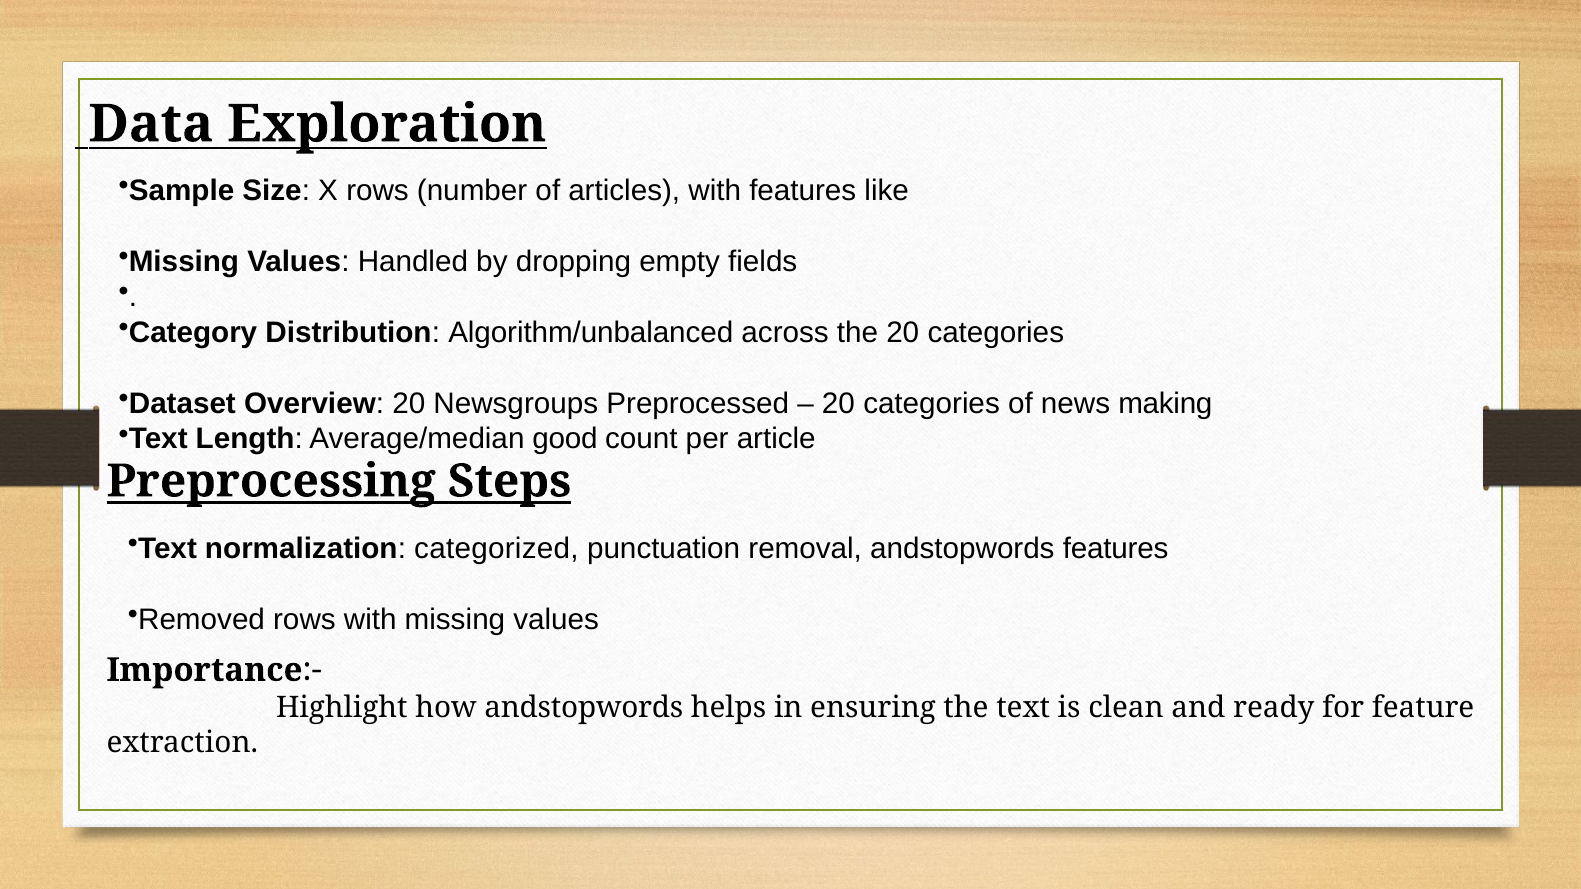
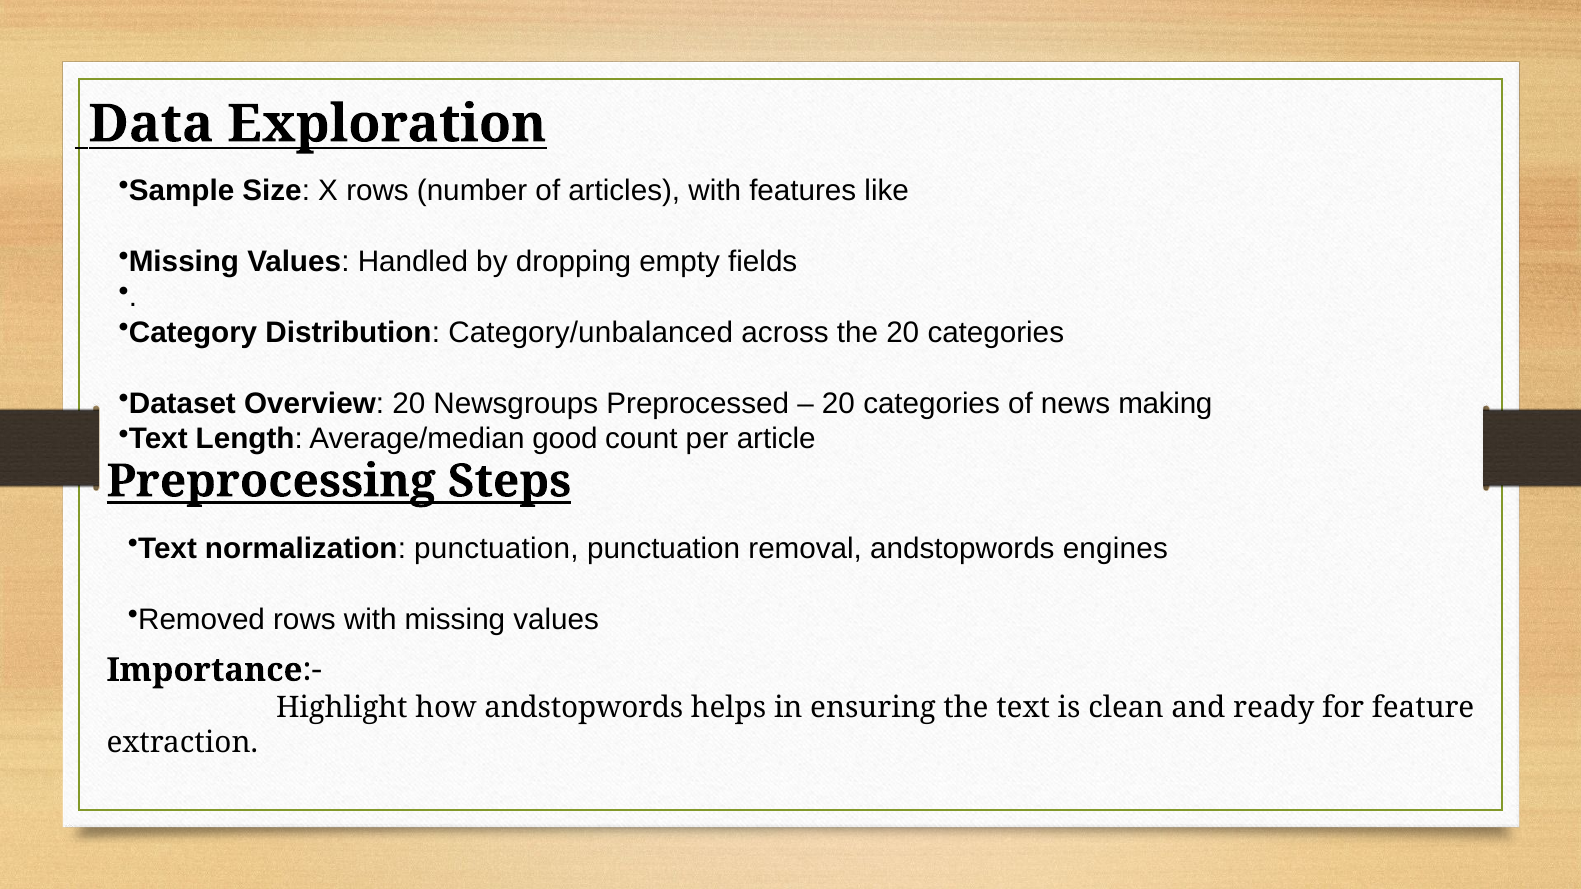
Algorithm/unbalanced: Algorithm/unbalanced -> Category/unbalanced
normalization categorized: categorized -> punctuation
andstopwords features: features -> engines
